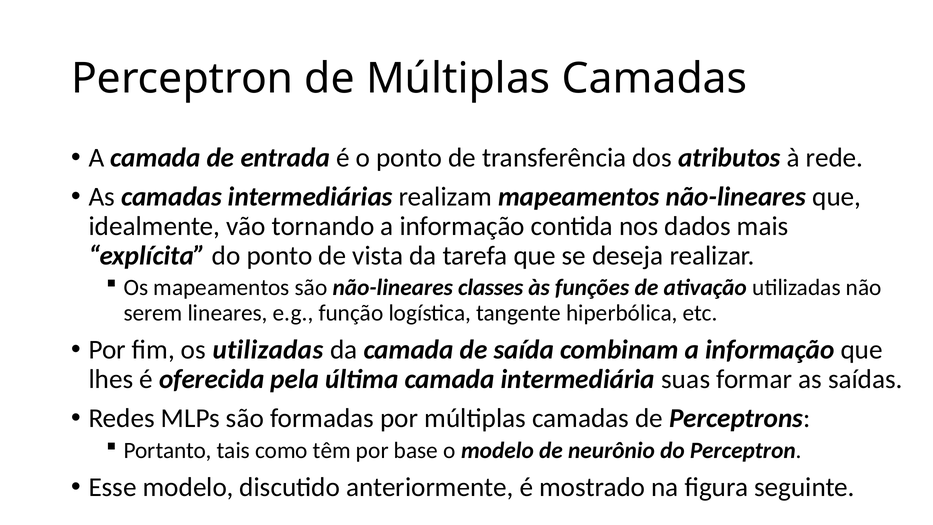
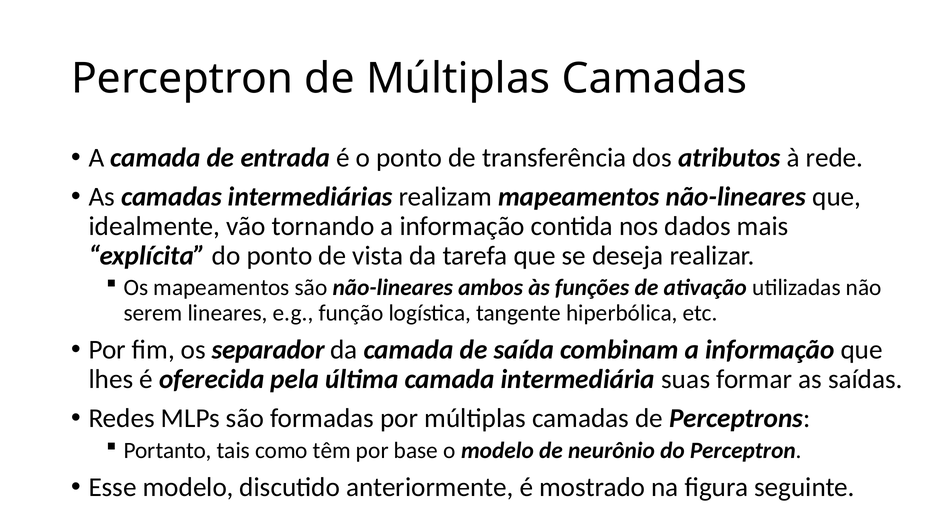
classes: classes -> ambos
os utilizadas: utilizadas -> separador
